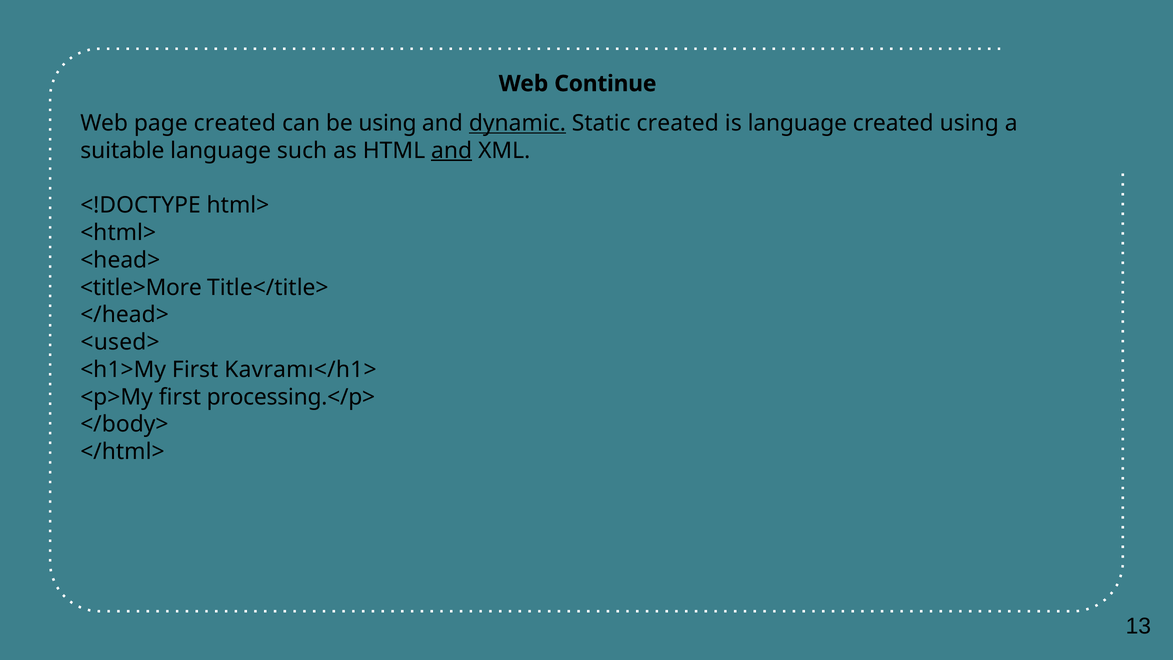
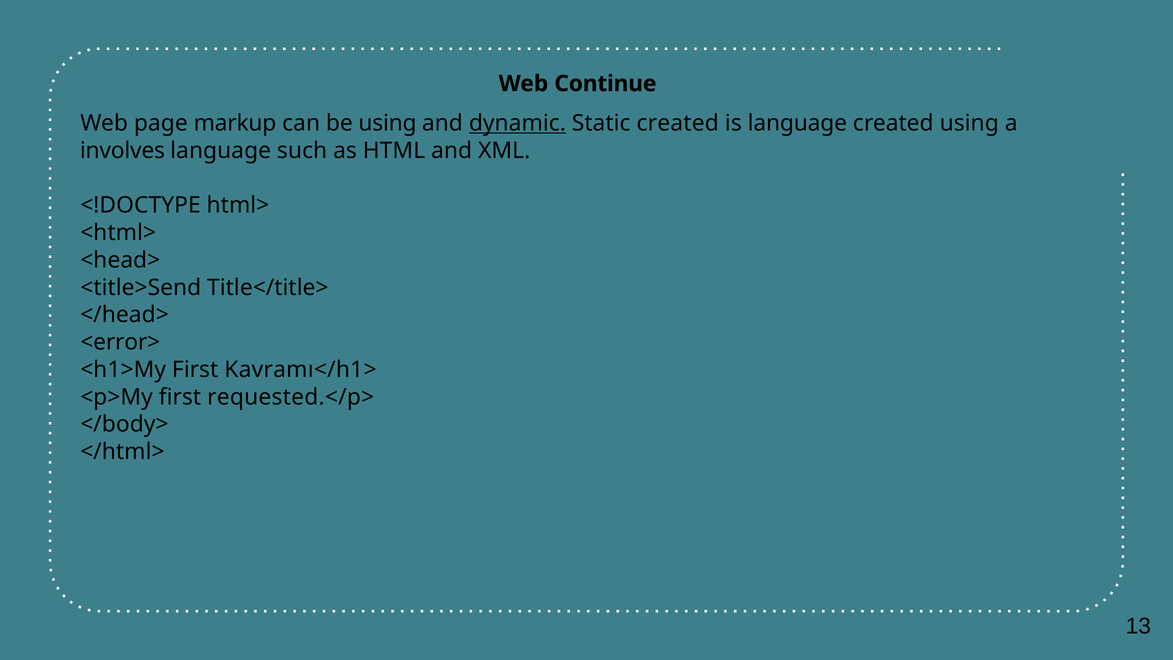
page created: created -> markup
suitable: suitable -> involves
and at (452, 151) underline: present -> none
<title>More: <title>More -> <title>Send
<used>: <used> -> <error>
processing.</p>: processing.</p> -> requested.</p>
